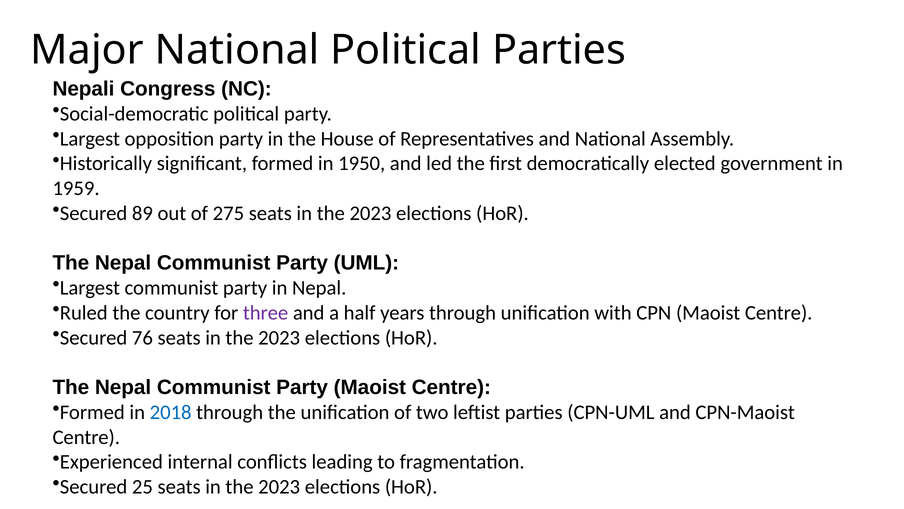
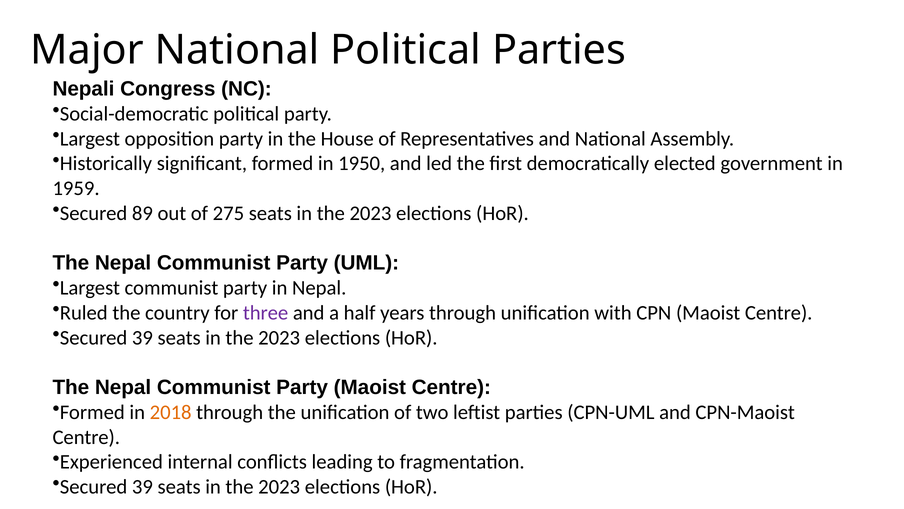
76 at (142, 337): 76 -> 39
2018 colour: blue -> orange
25 at (142, 487): 25 -> 39
